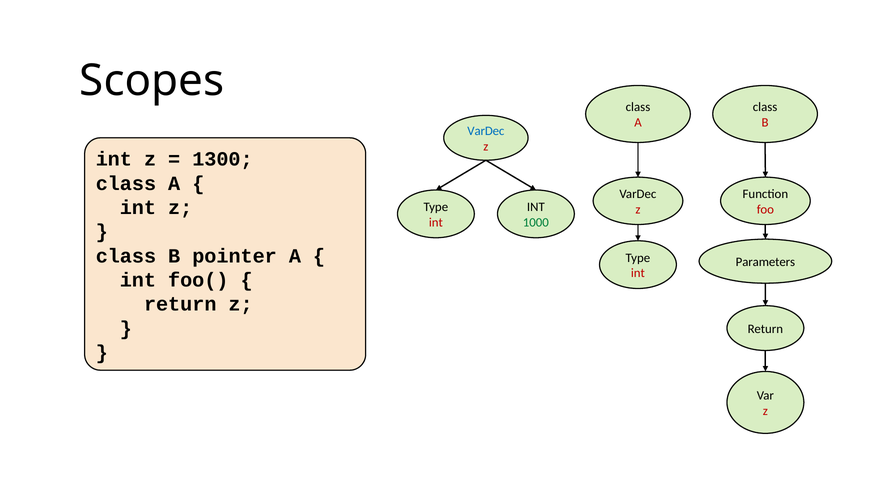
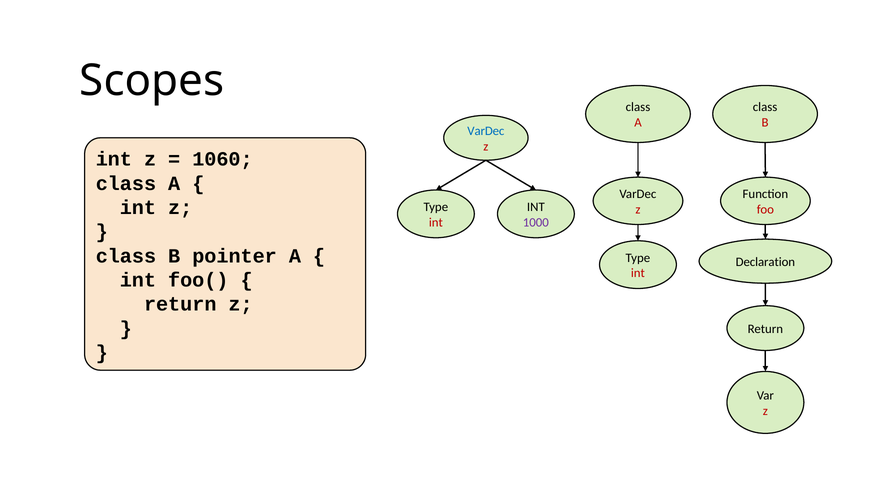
1300: 1300 -> 1060
1000 colour: green -> purple
Parameters: Parameters -> Declaration
